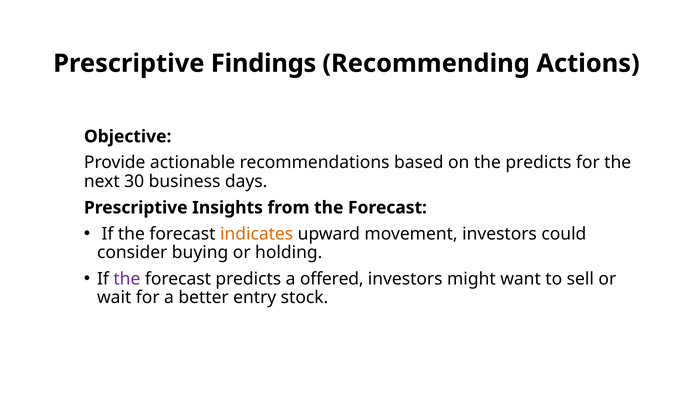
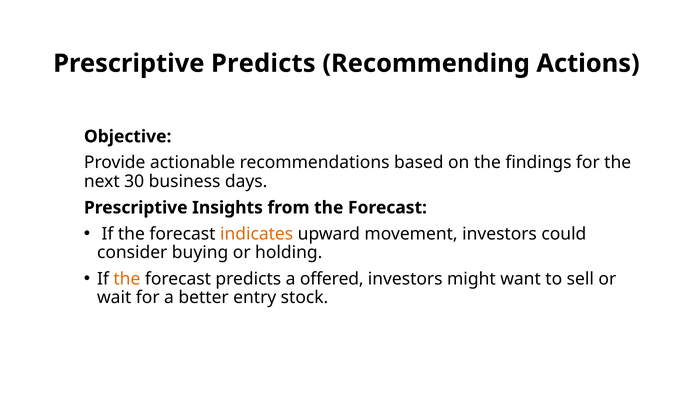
Prescriptive Findings: Findings -> Predicts
the predicts: predicts -> findings
the at (127, 278) colour: purple -> orange
